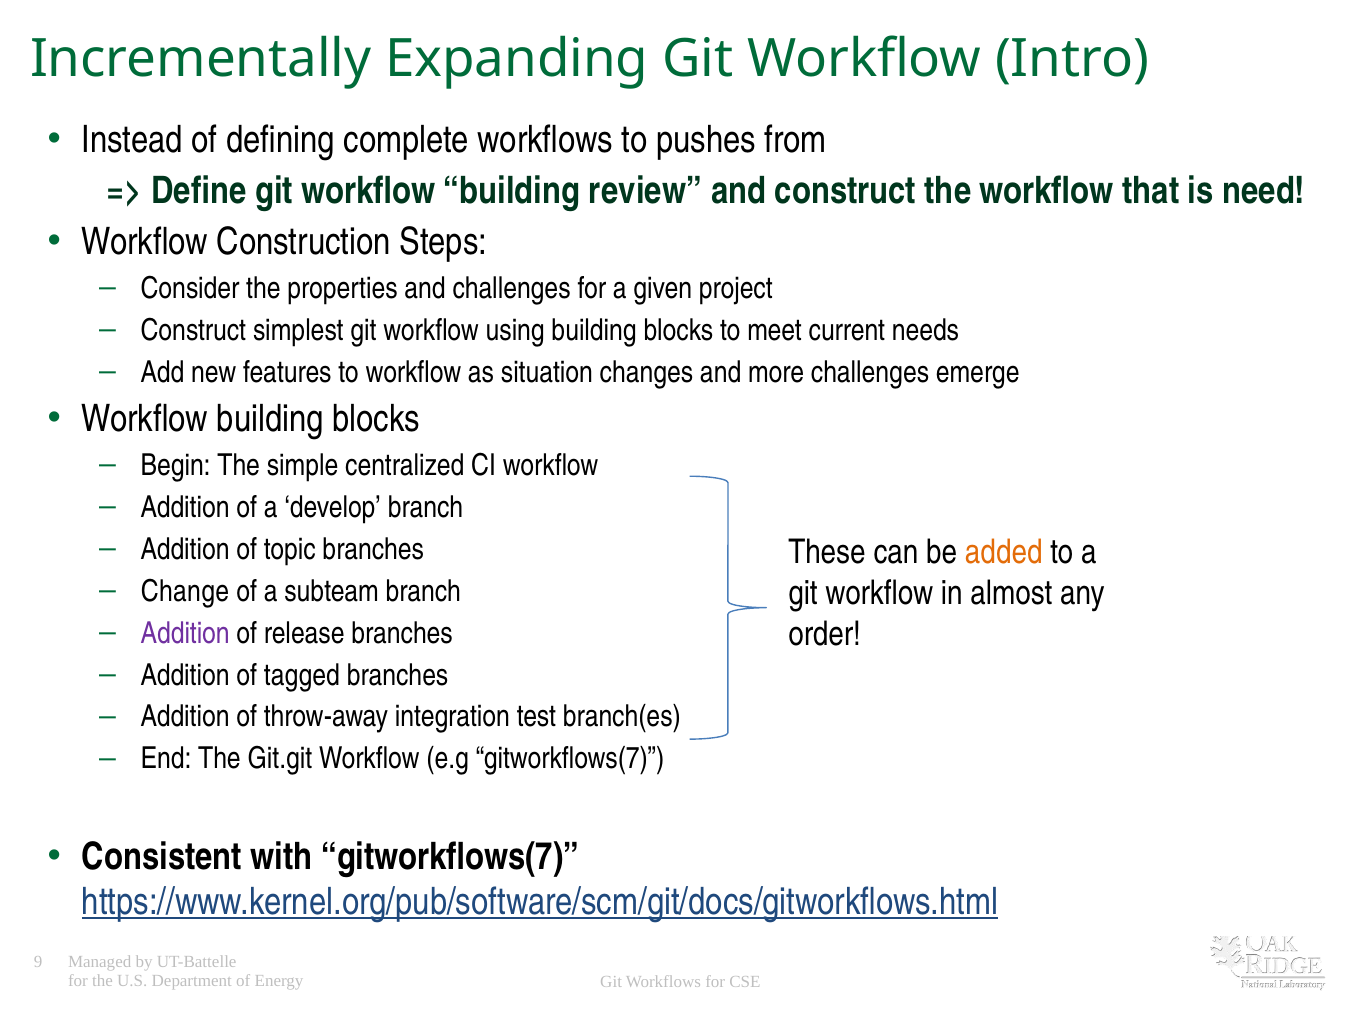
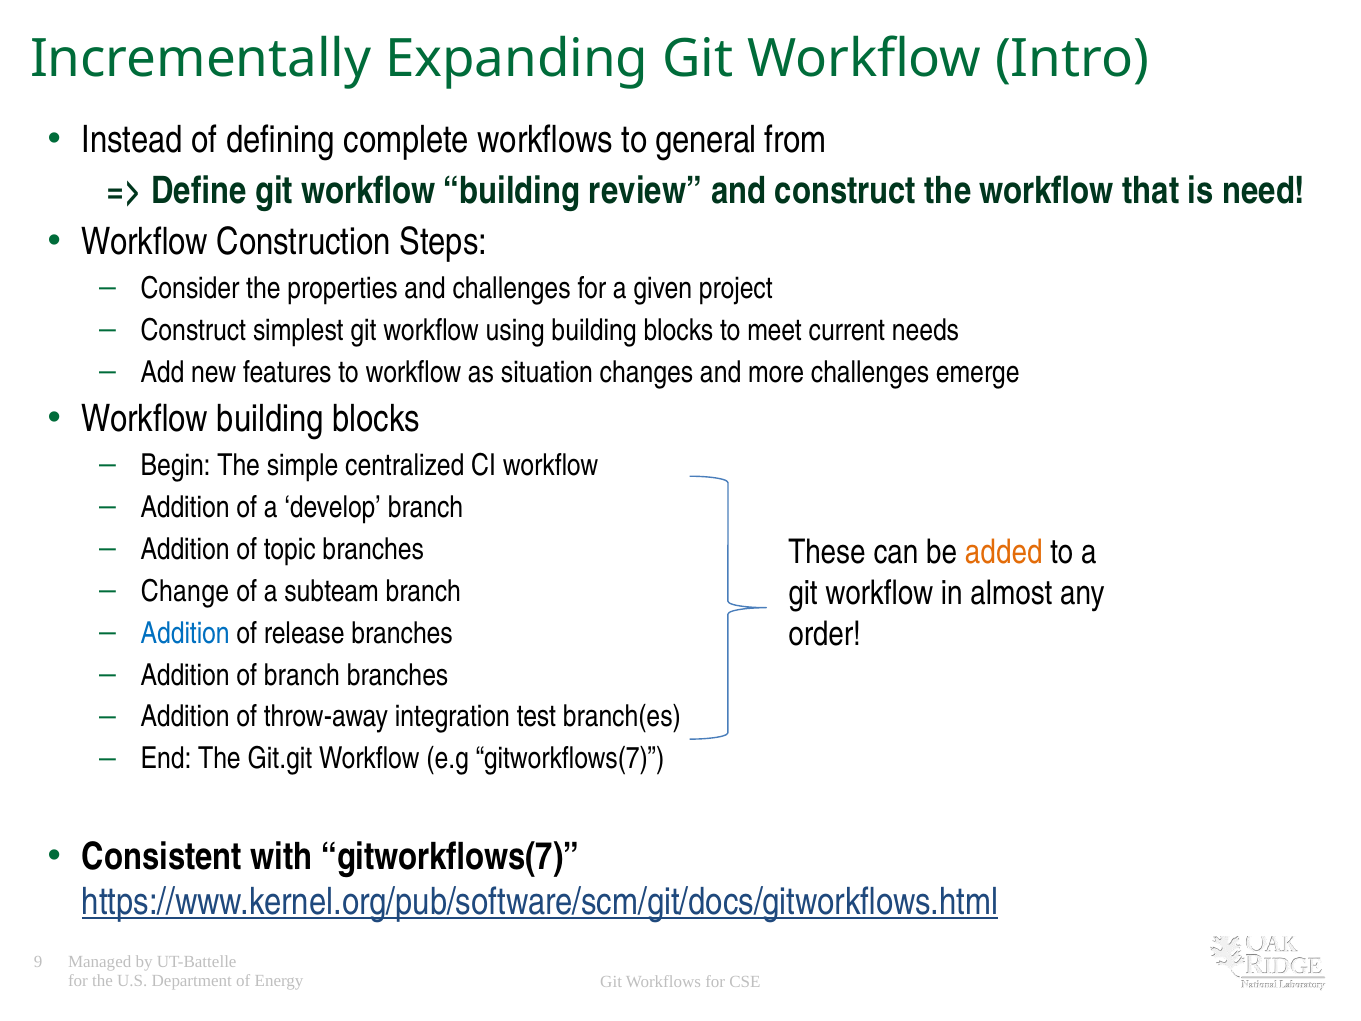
pushes: pushes -> general
Addition at (185, 633) colour: purple -> blue
of tagged: tagged -> branch
